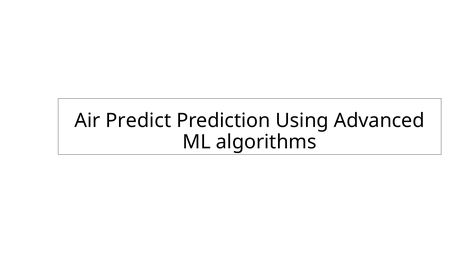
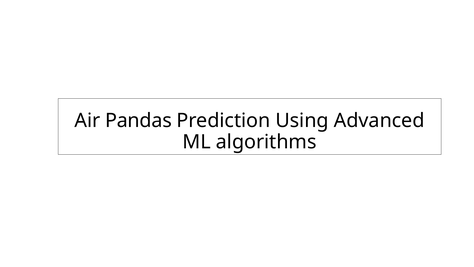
Predict: Predict -> Pandas
